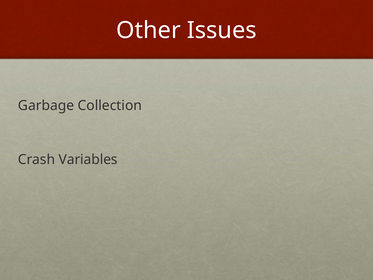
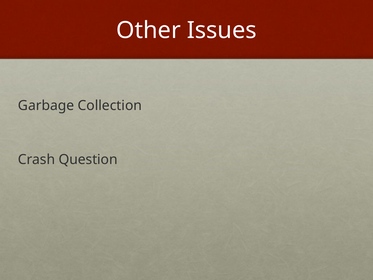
Variables: Variables -> Question
